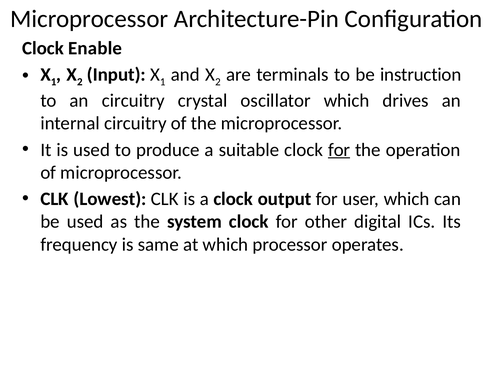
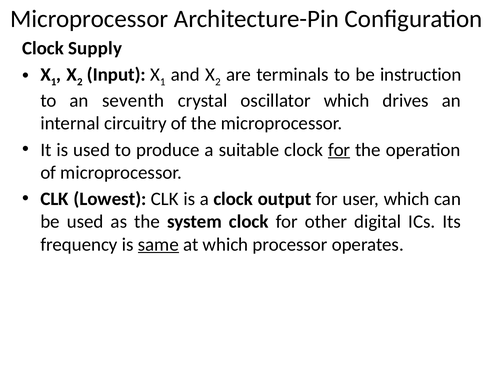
Enable: Enable -> Supply
an circuitry: circuitry -> seventh
same underline: none -> present
